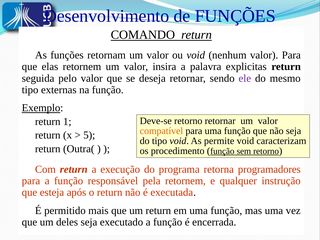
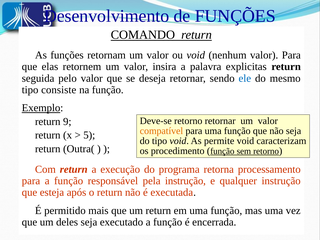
ele colour: purple -> blue
externas: externas -> consiste
1: 1 -> 9
programadores: programadores -> processamento
pela retornem: retornem -> instrução
